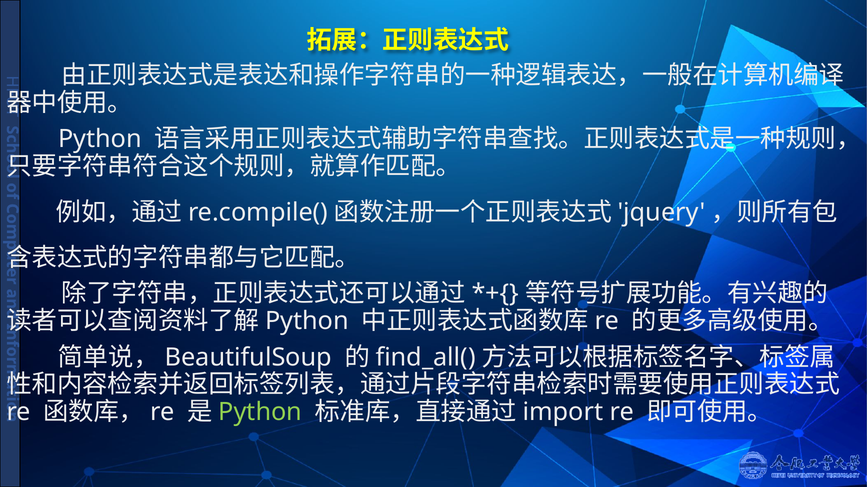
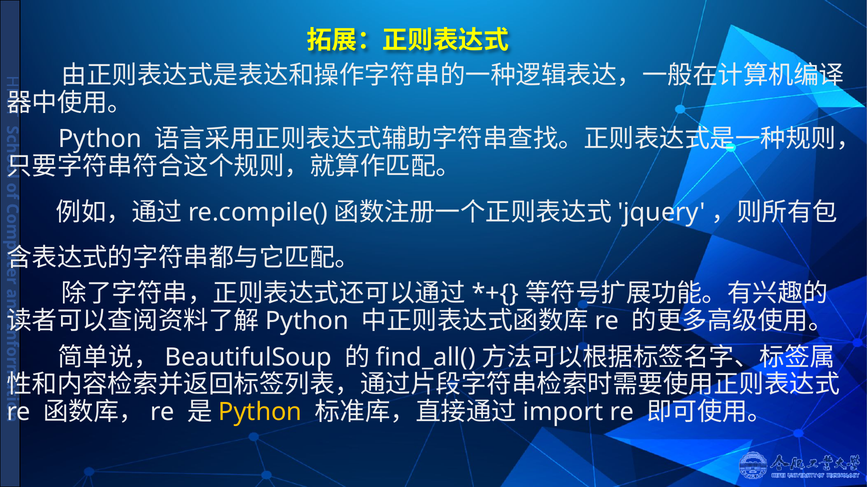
Python at (260, 412) colour: light green -> yellow
